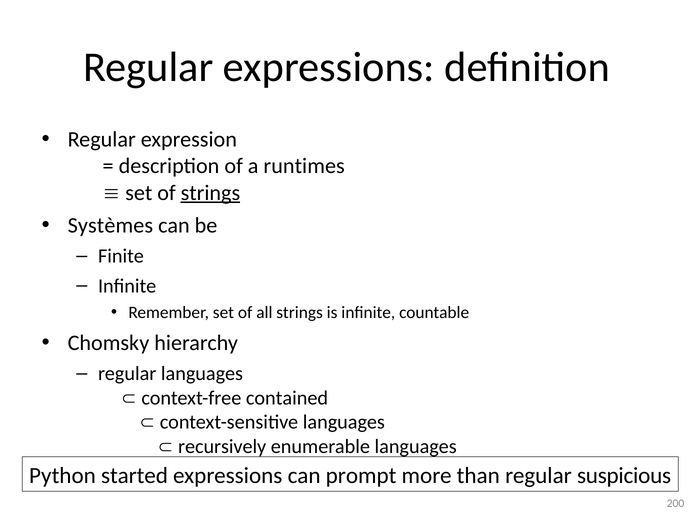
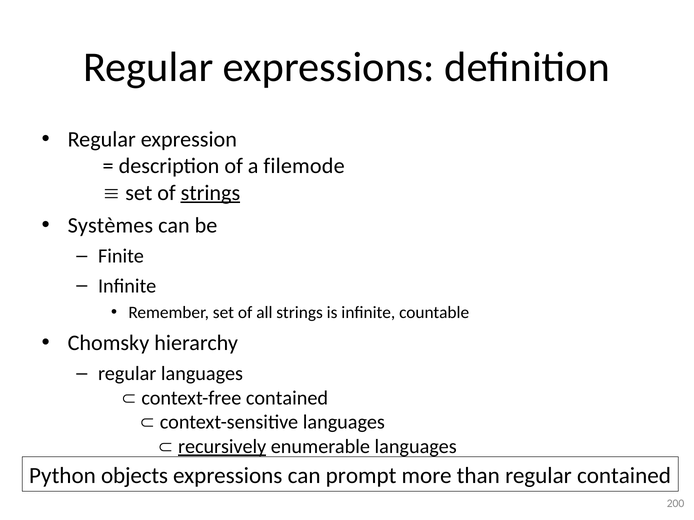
runtimes: runtimes -> filemode
recursively underline: none -> present
started: started -> objects
regular suspicious: suspicious -> contained
